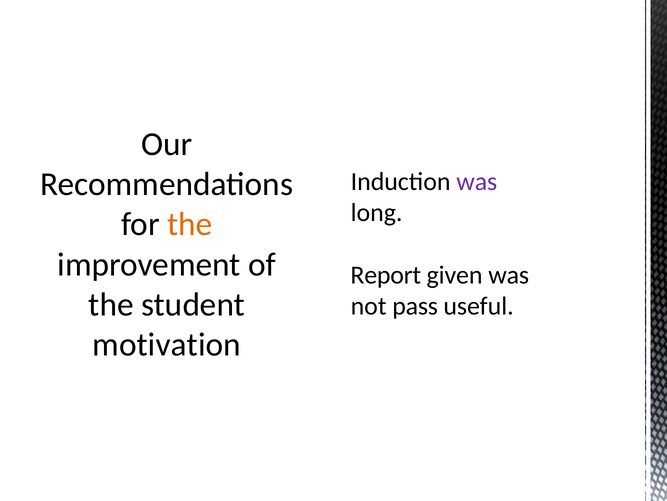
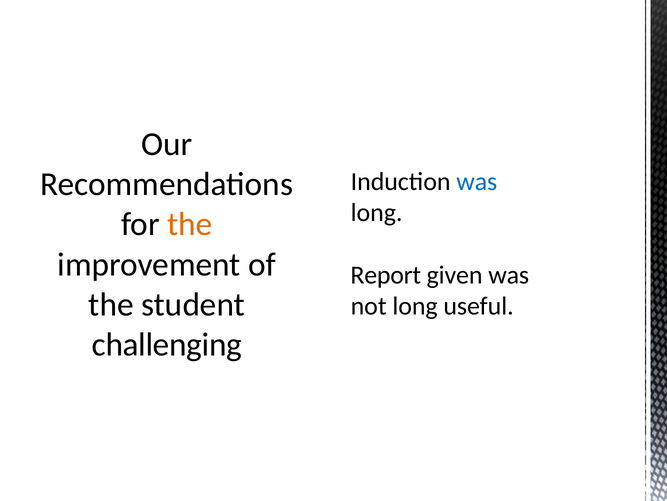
was at (477, 181) colour: purple -> blue
not pass: pass -> long
motivation: motivation -> challenging
